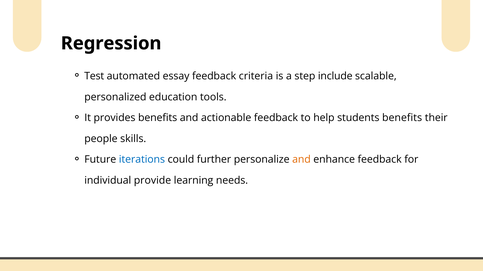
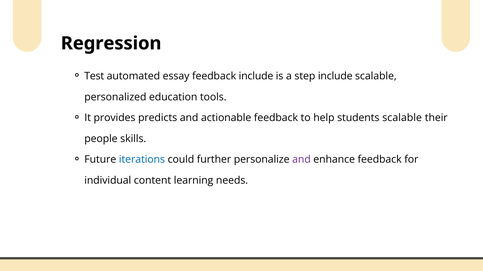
feedback criteria: criteria -> include
provides benefits: benefits -> predicts
students benefits: benefits -> scalable
and at (301, 160) colour: orange -> purple
provide: provide -> content
